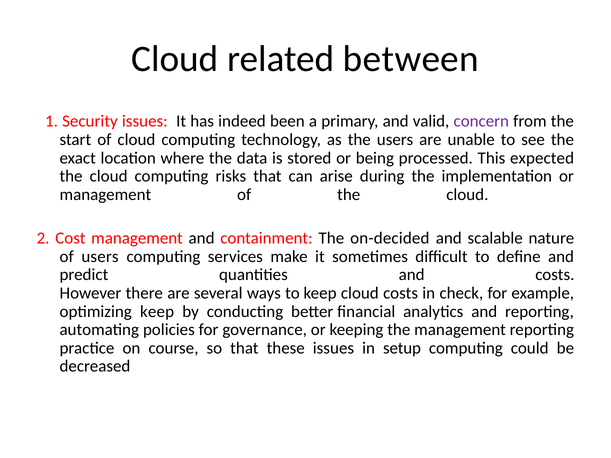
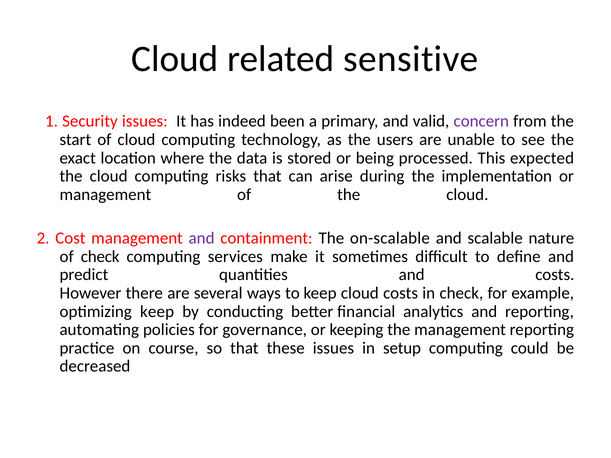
between: between -> sensitive
and at (202, 238) colour: black -> purple
on-decided: on-decided -> on-scalable
of users: users -> check
